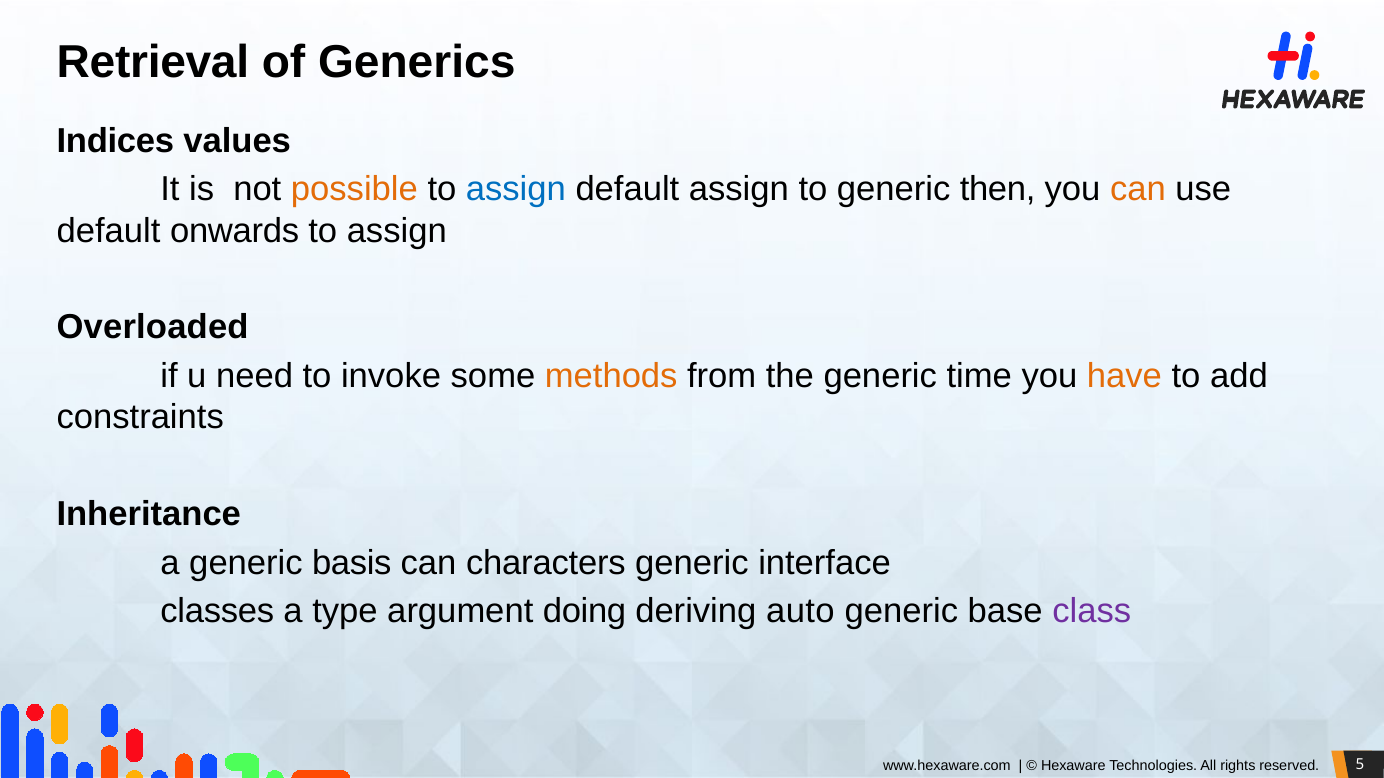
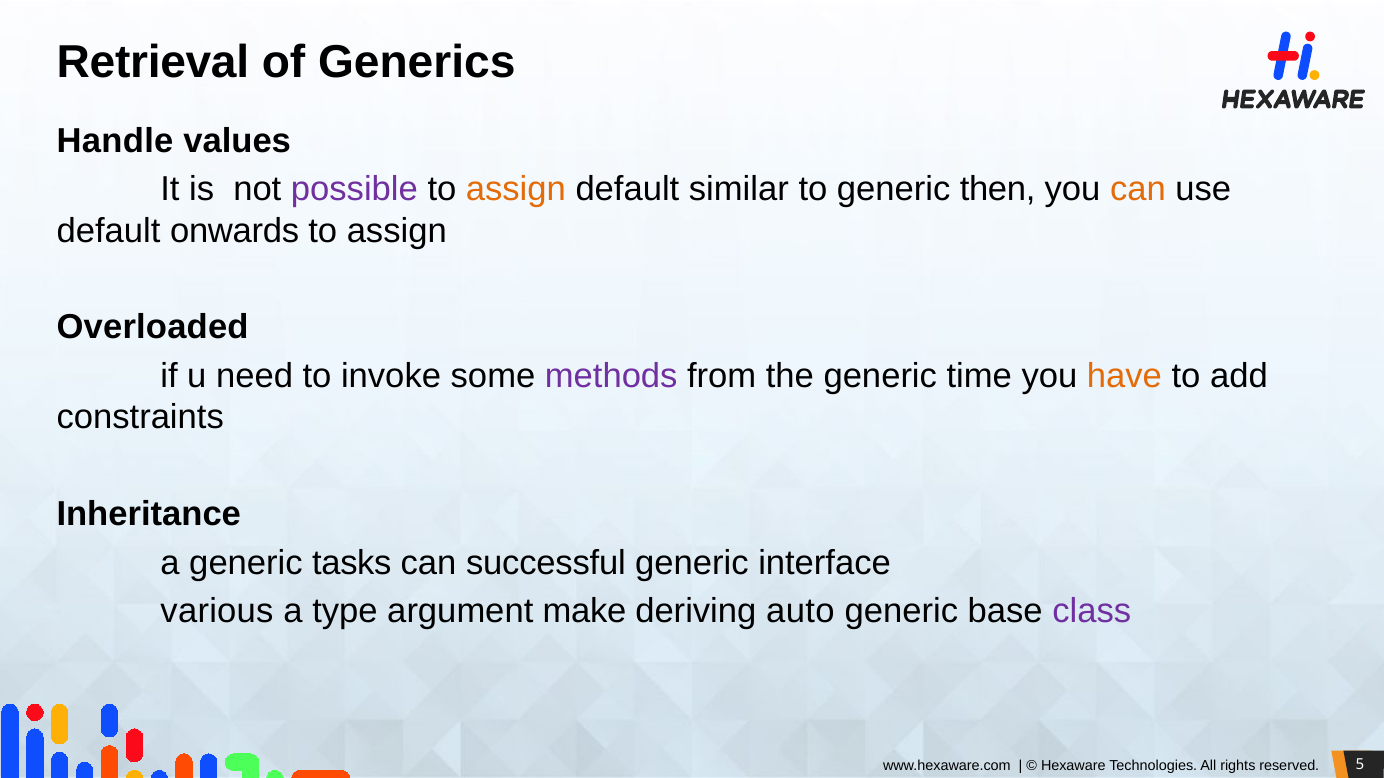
Indices: Indices -> Handle
possible colour: orange -> purple
assign at (516, 189) colour: blue -> orange
default assign: assign -> similar
methods colour: orange -> purple
basis: basis -> tasks
characters: characters -> successful
classes: classes -> various
doing: doing -> make
